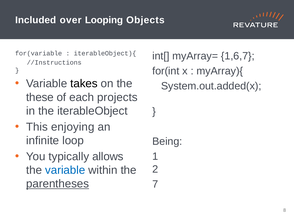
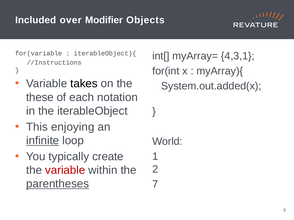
Looping: Looping -> Modifier
1,6,7: 1,6,7 -> 4,3,1
projects: projects -> notation
infinite underline: none -> present
Being: Being -> World
allows: allows -> create
variable at (65, 171) colour: blue -> red
